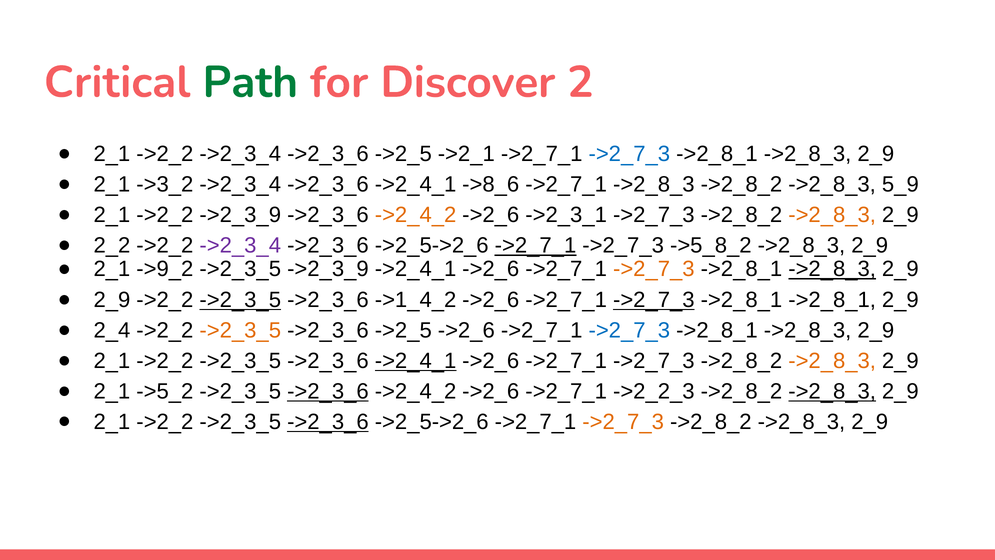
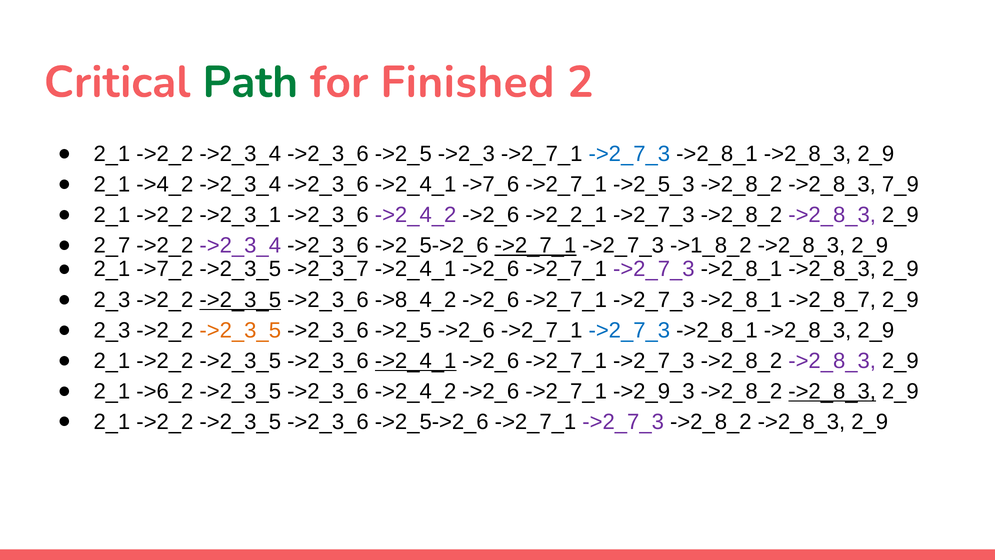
Discover: Discover -> Finished
->2_1: ->2_1 -> ->2_3
->3_2: ->3_2 -> ->4_2
->8_6: ->8_6 -> ->7_6
->2_7_1 ->2_8_3: ->2_8_3 -> ->2_5_3
5_9: 5_9 -> 7_9
->2_2 ->2_3_9: ->2_3_9 -> ->2_3_1
->2_4_2 at (416, 215) colour: orange -> purple
->2_3_1: ->2_3_1 -> ->2_2_1
->2_8_3 at (832, 215) colour: orange -> purple
2_2: 2_2 -> 2_7
->5_8_2: ->5_8_2 -> ->1_8_2
->9_2: ->9_2 -> ->7_2
->2_3_5 ->2_3_9: ->2_3_9 -> ->2_3_7
->2_7_3 at (654, 269) colour: orange -> purple
->2_8_3 at (832, 269) underline: present -> none
2_9 at (112, 300): 2_9 -> 2_3
->1_4_2: ->1_4_2 -> ->8_4_2
->2_7_3 at (654, 300) underline: present -> none
->2_8_1 ->2_8_1: ->2_8_1 -> ->2_8_7
2_4 at (112, 330): 2_4 -> 2_3
->2_8_3 at (832, 361) colour: orange -> purple
->5_2: ->5_2 -> ->6_2
->2_3_6 at (328, 391) underline: present -> none
->2_2_3: ->2_2_3 -> ->2_9_3
->2_3_6 at (328, 422) underline: present -> none
->2_7_3 at (623, 422) colour: orange -> purple
